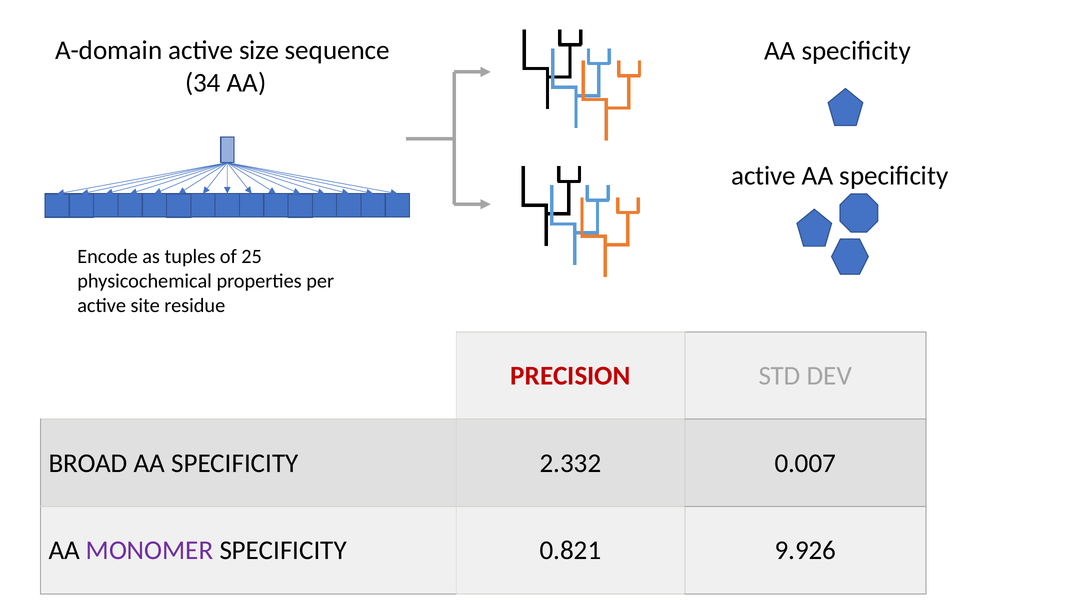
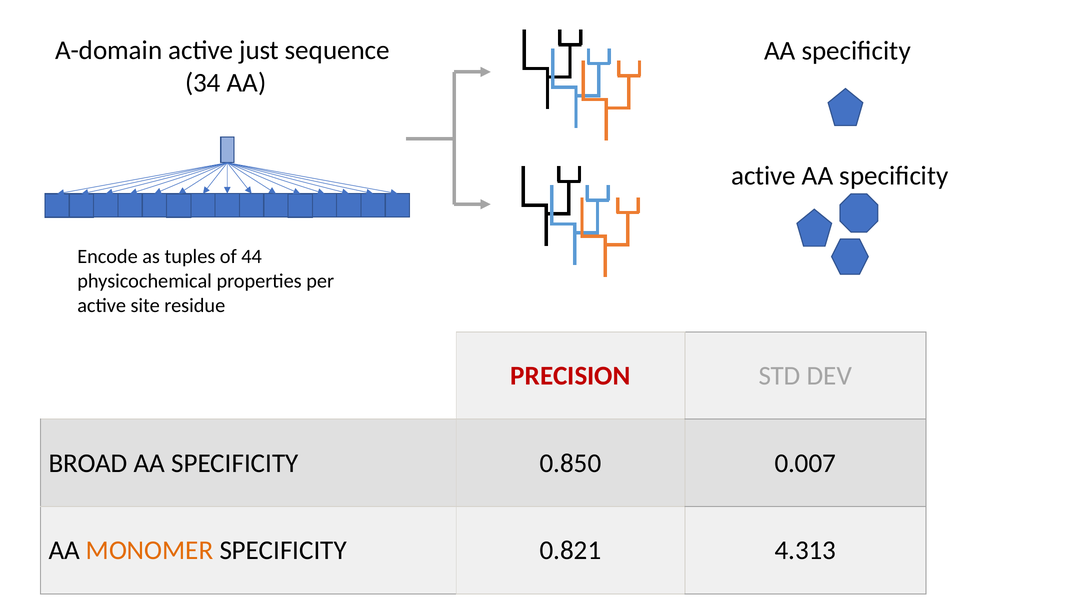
size: size -> just
25: 25 -> 44
2.332: 2.332 -> 0.850
MONOMER colour: purple -> orange
9.926: 9.926 -> 4.313
